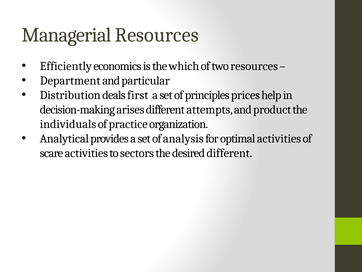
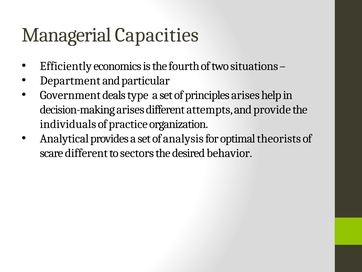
Managerial Resources: Resources -> Capacities
which: which -> fourth
two resources: resources -> situations
Distribution: Distribution -> Government
first: first -> type
principles prices: prices -> arises
product: product -> provide
optimal activities: activities -> theorists
scare activities: activities -> different
desired different: different -> behavior
